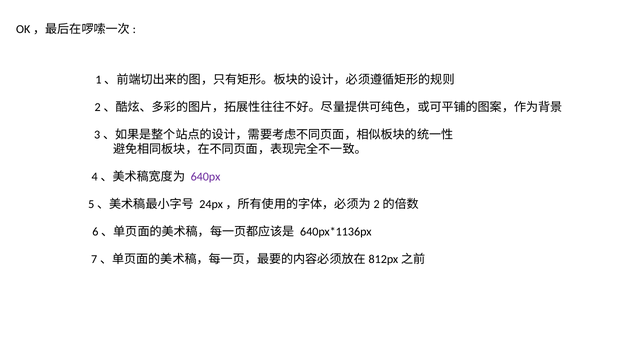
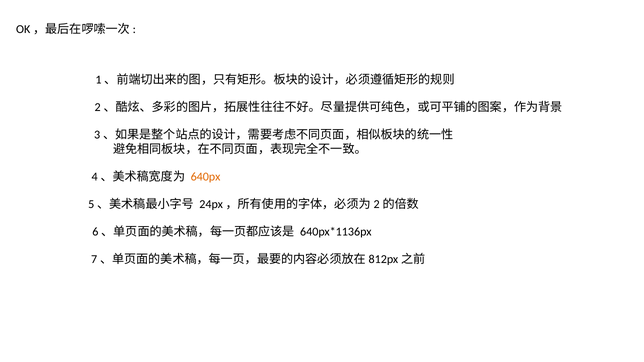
640px colour: purple -> orange
